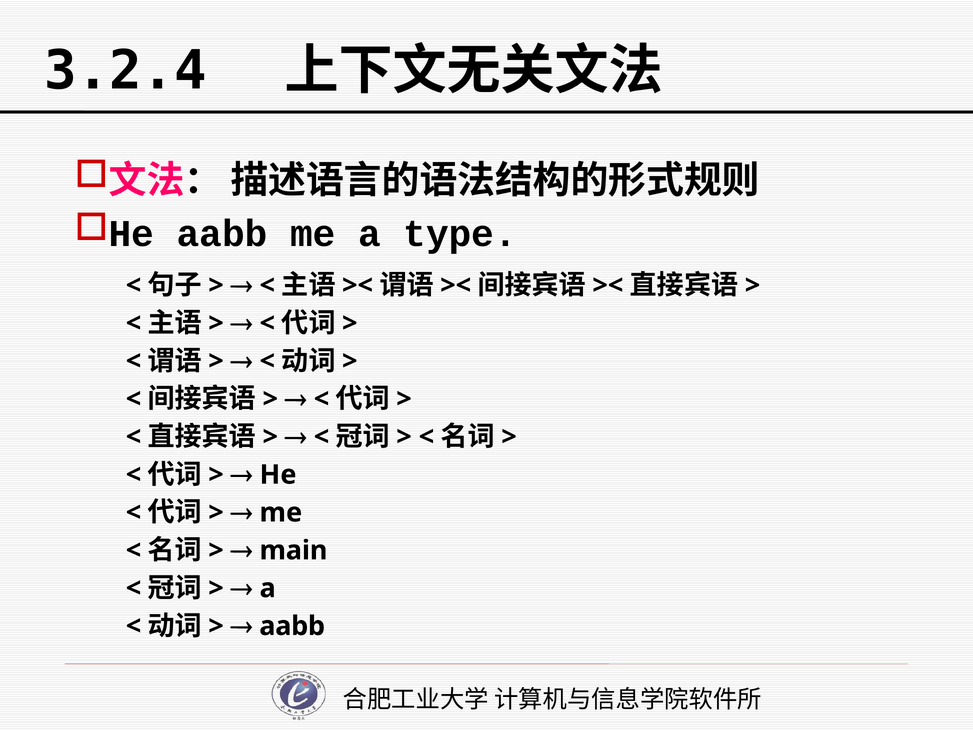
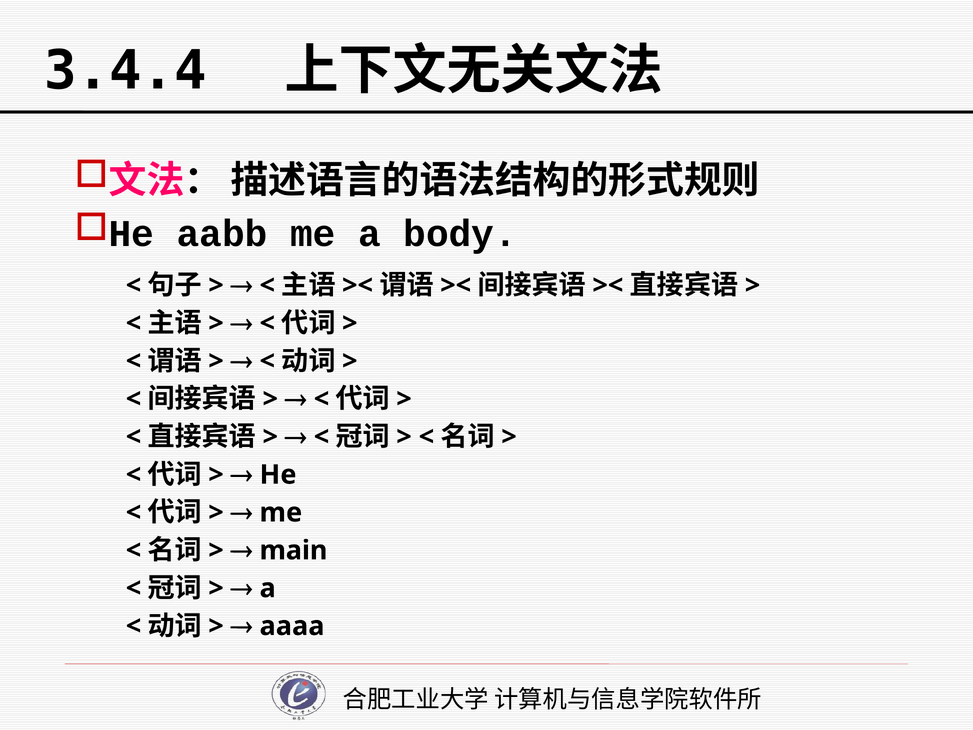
3.2.4: 3.2.4 -> 3.4.4
type: type -> body
aabb at (292, 626): aabb -> aaaa
